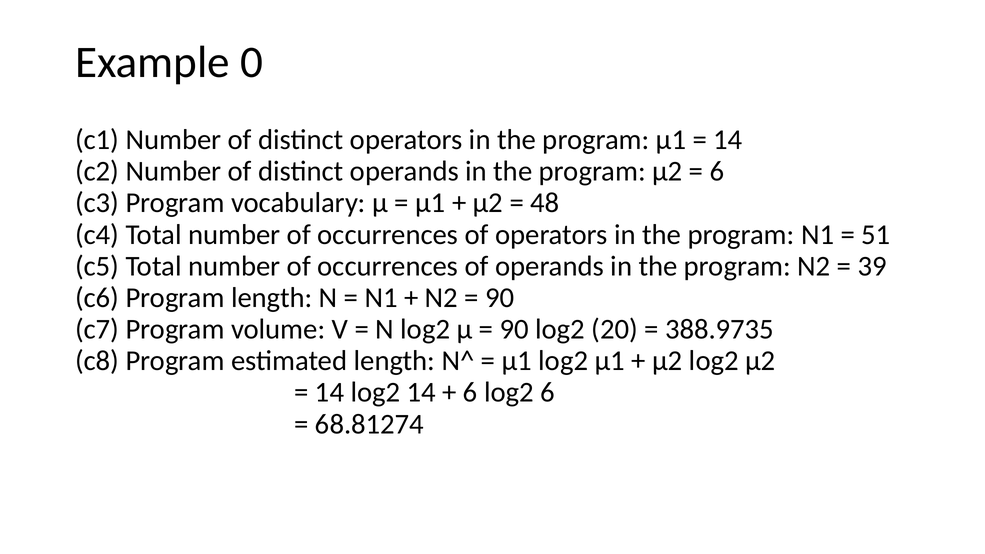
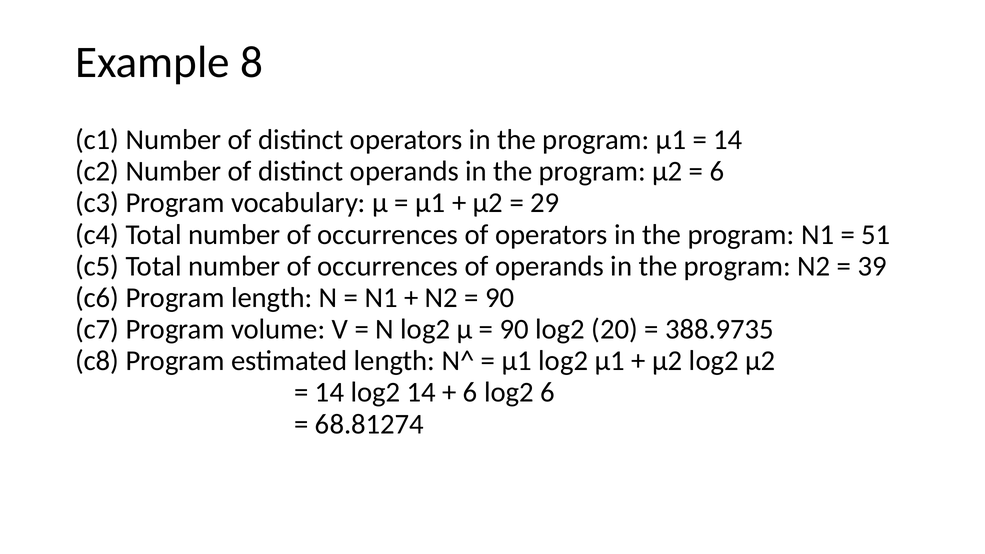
0: 0 -> 8
48: 48 -> 29
